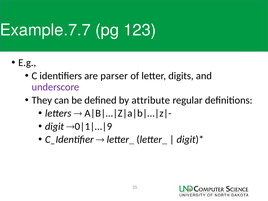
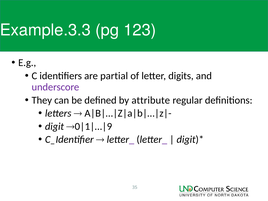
Example.7.7: Example.7.7 -> Example.3.3
parser: parser -> partial
